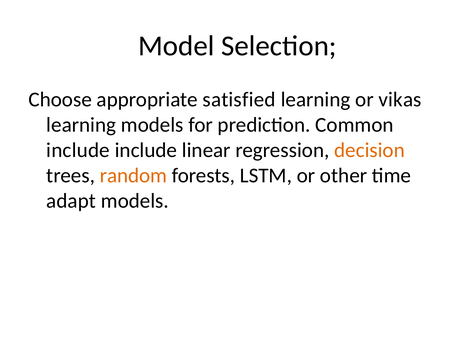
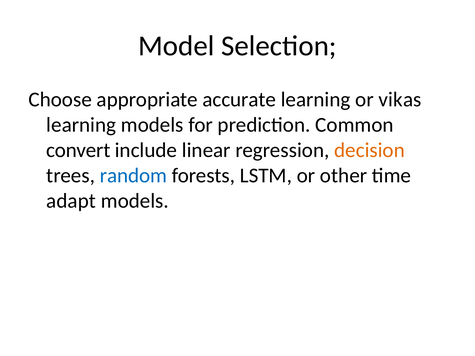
satisfied: satisfied -> accurate
include at (78, 150): include -> convert
random colour: orange -> blue
